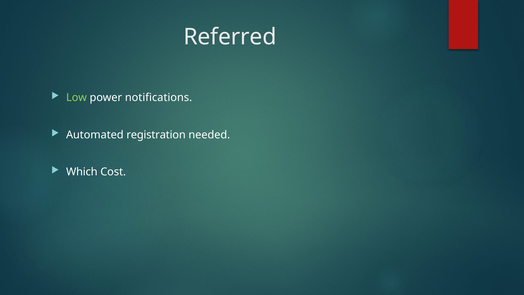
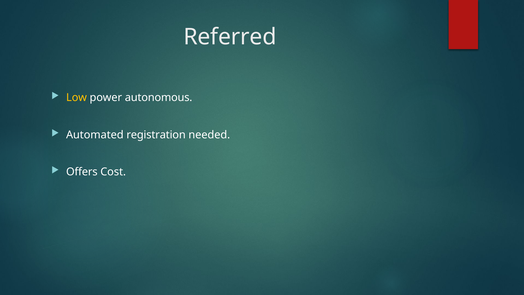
Low colour: light green -> yellow
notifications: notifications -> autonomous
Which: Which -> Offers
